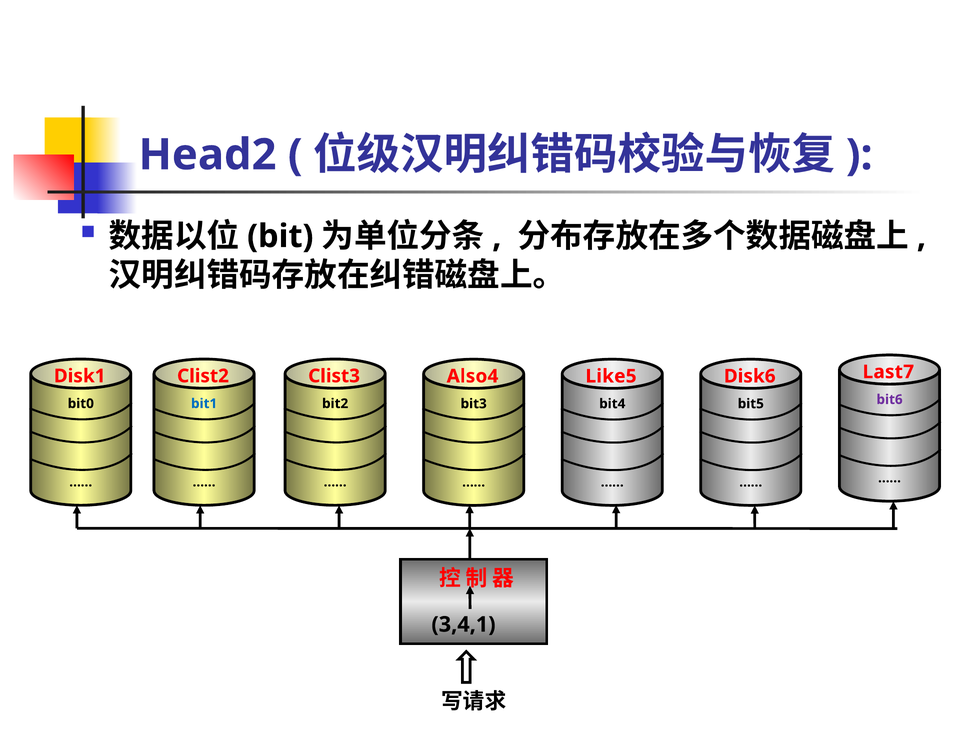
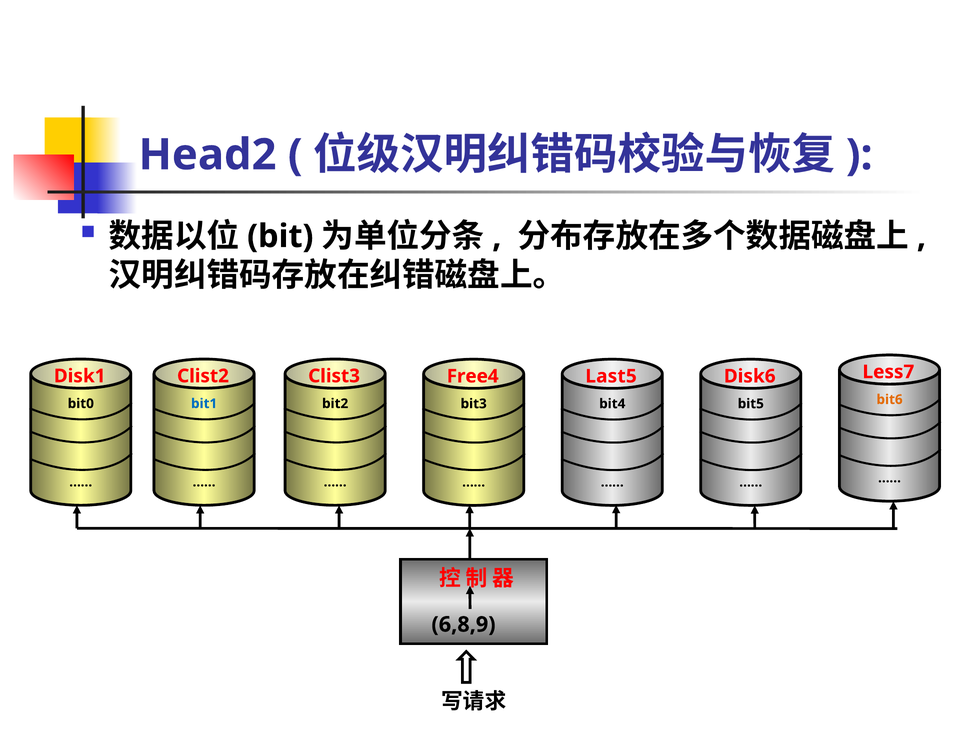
Last7: Last7 -> Less7
Also4: Also4 -> Free4
Like5: Like5 -> Last5
bit6 colour: purple -> orange
3,4,1: 3,4,1 -> 6,8,9
